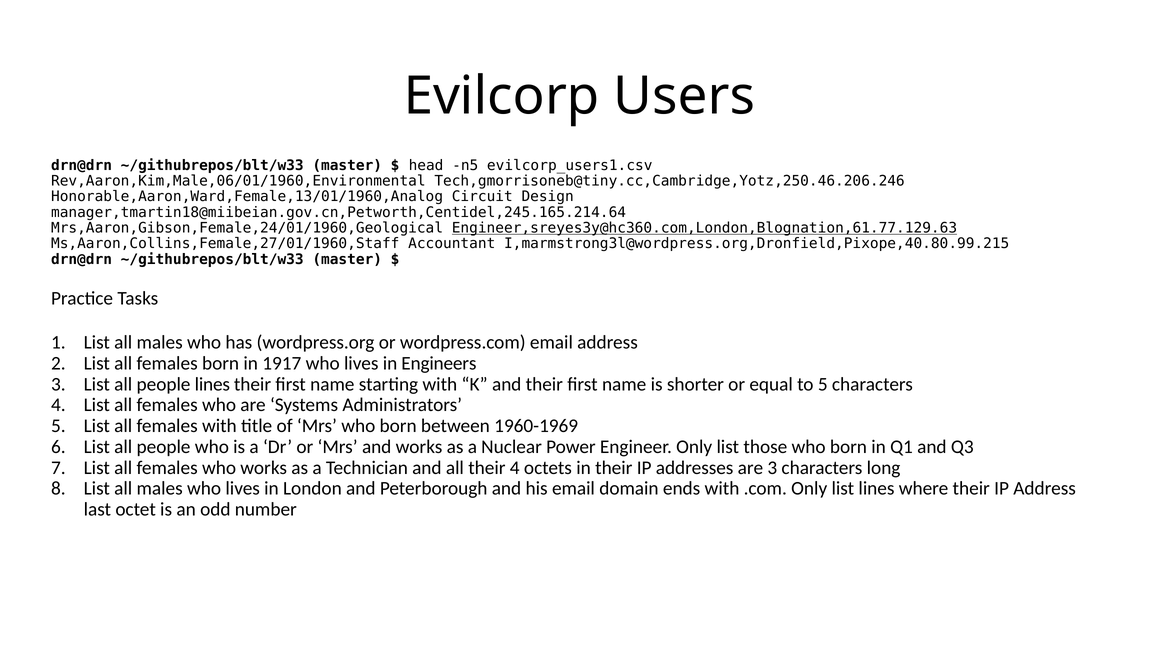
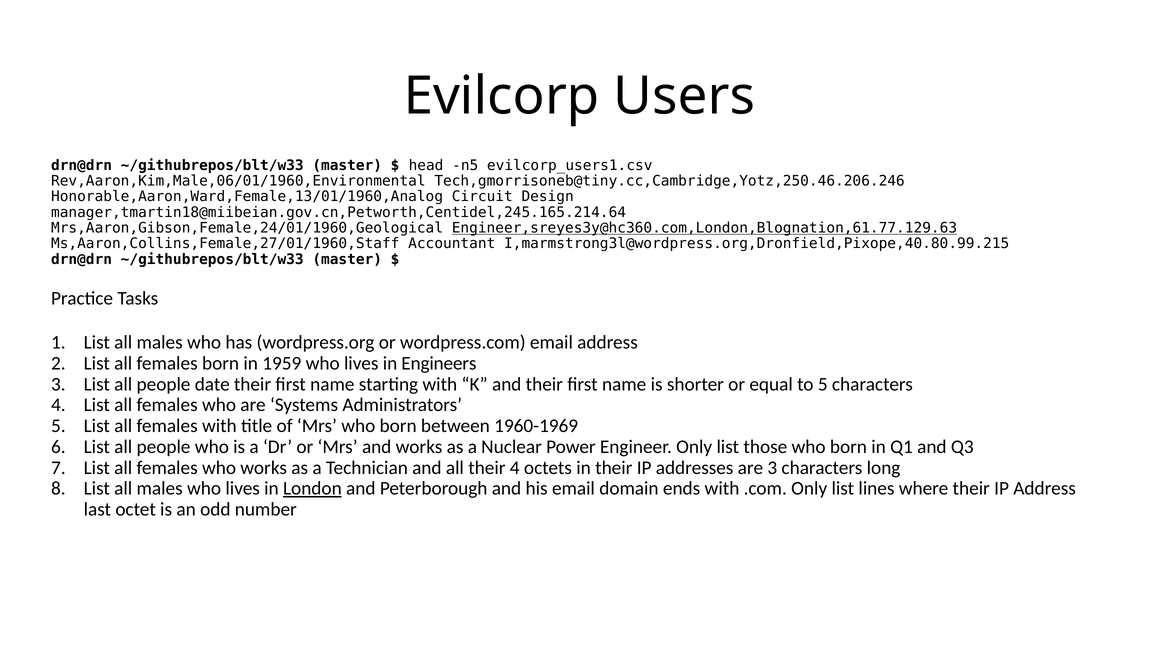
1917: 1917 -> 1959
people lines: lines -> date
London underline: none -> present
